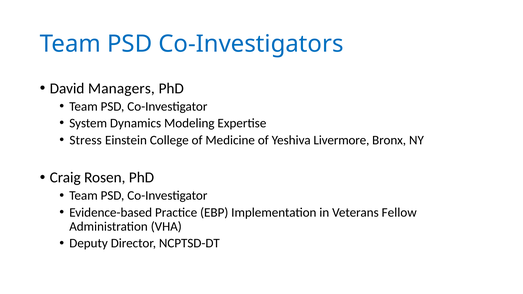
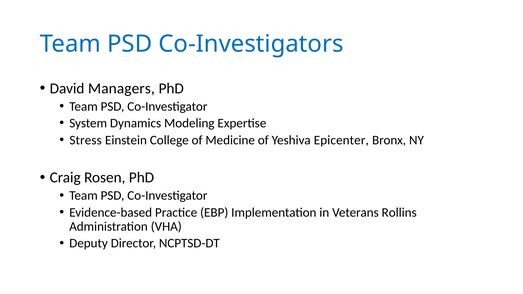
Livermore: Livermore -> Epicenter
Fellow: Fellow -> Rollins
